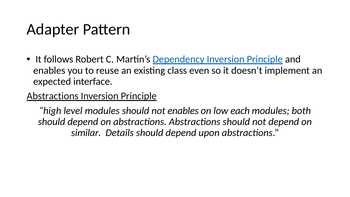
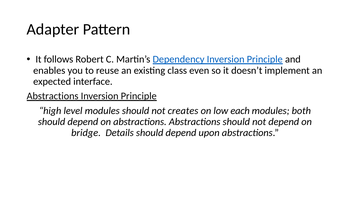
not enables: enables -> creates
similar: similar -> bridge
